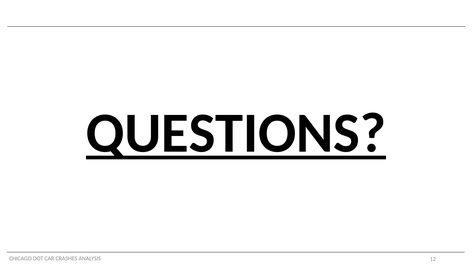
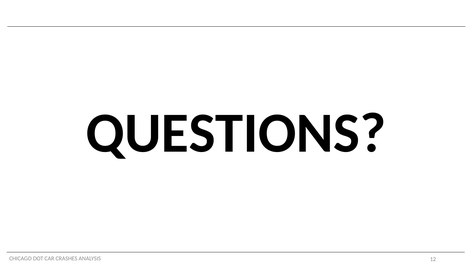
QUESTIONS underline: present -> none
